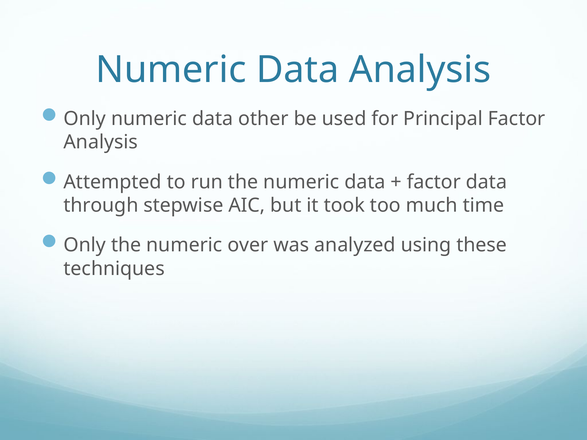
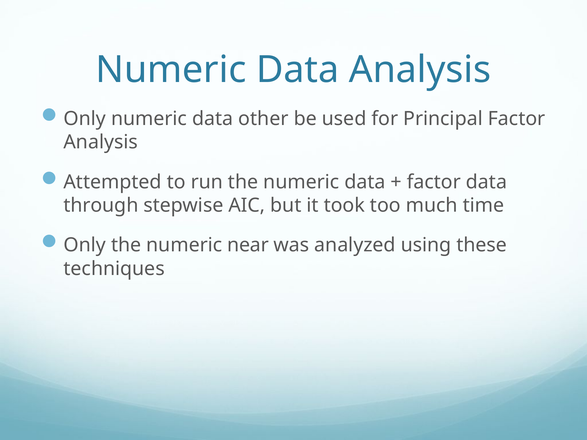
over: over -> near
